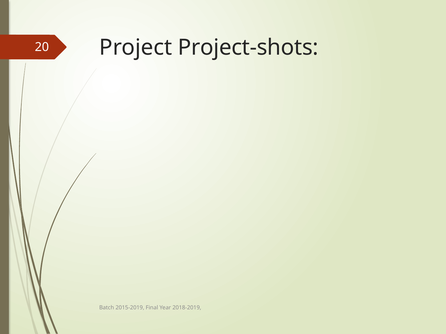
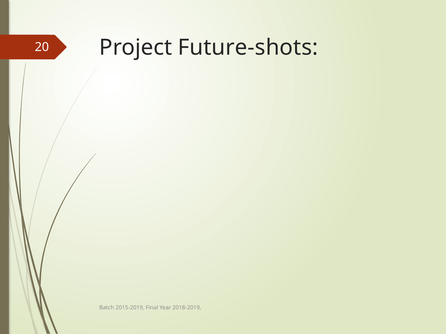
Project-shots: Project-shots -> Future-shots
